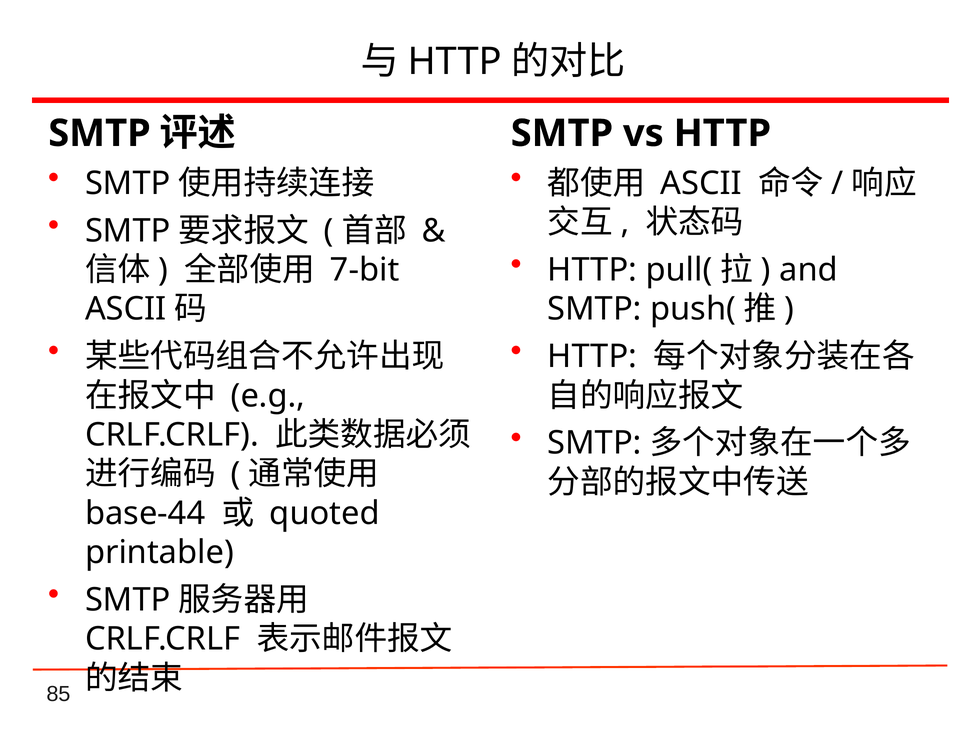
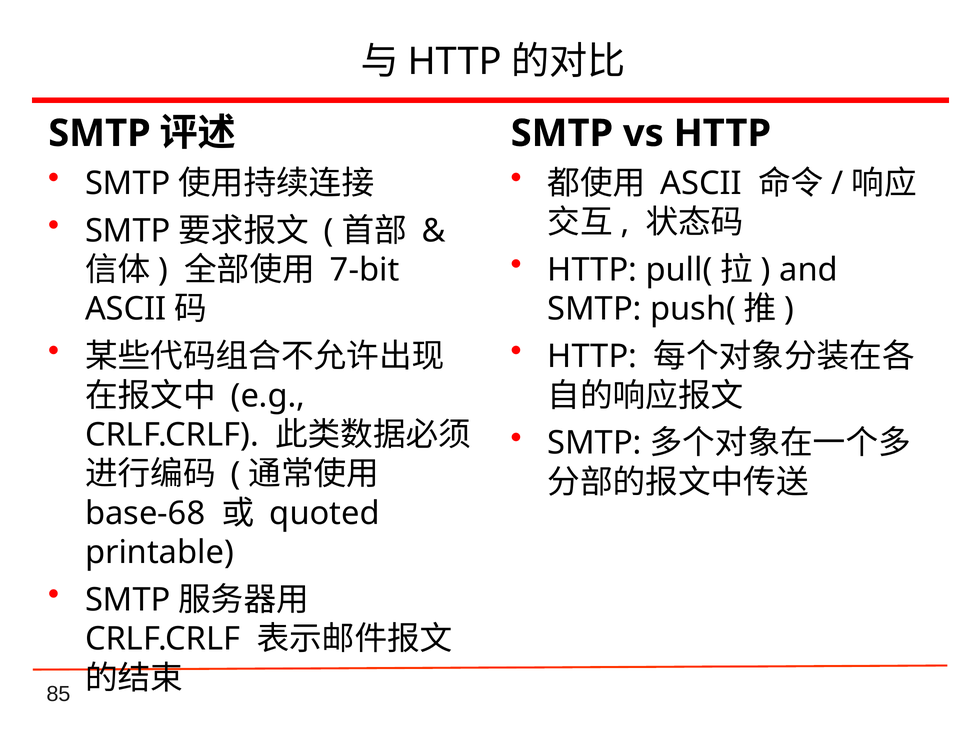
base-44: base-44 -> base-68
